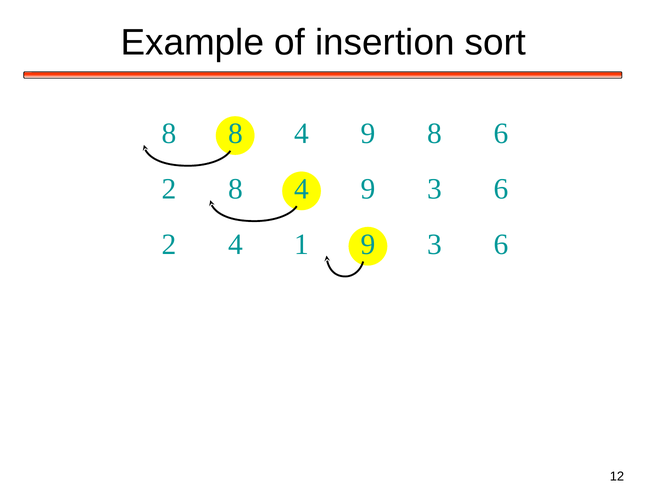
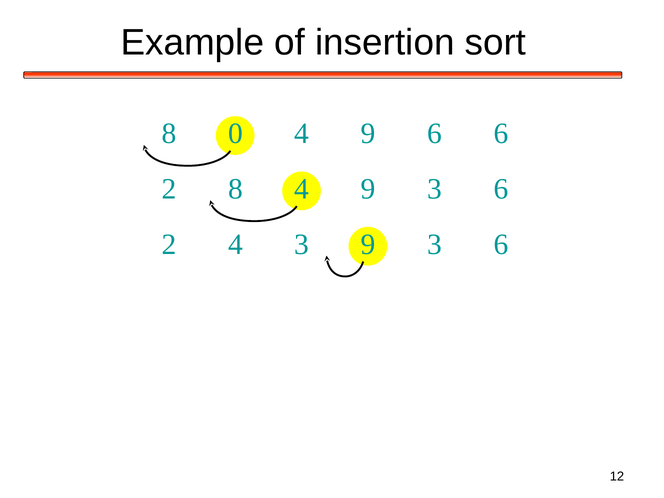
8 8: 8 -> 0
9 8: 8 -> 6
4 1: 1 -> 3
